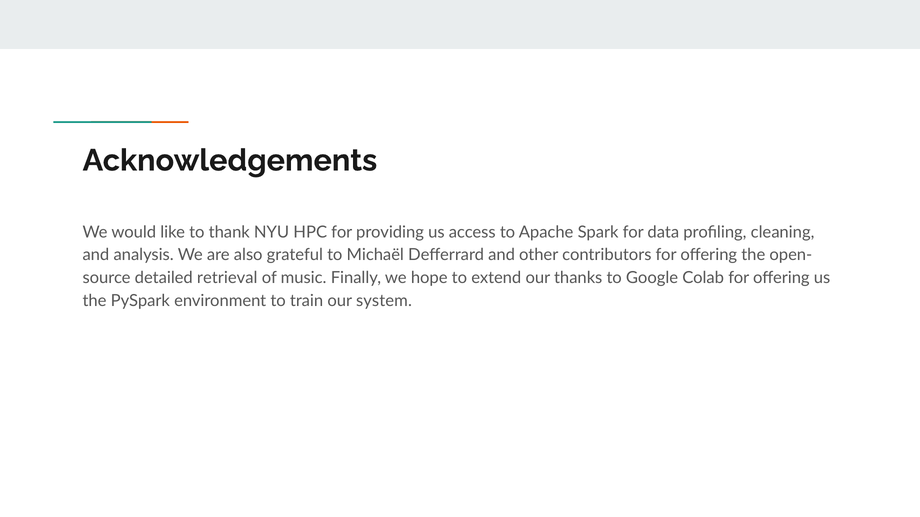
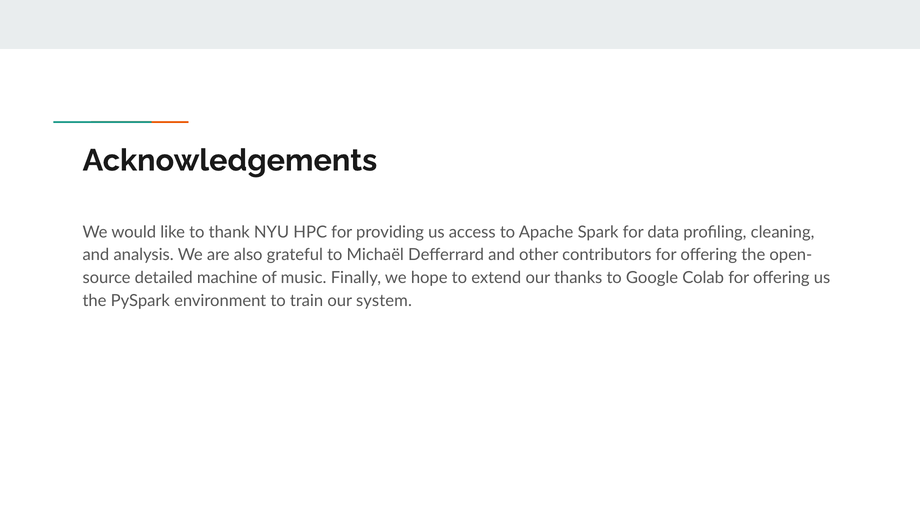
retrieval: retrieval -> machine
